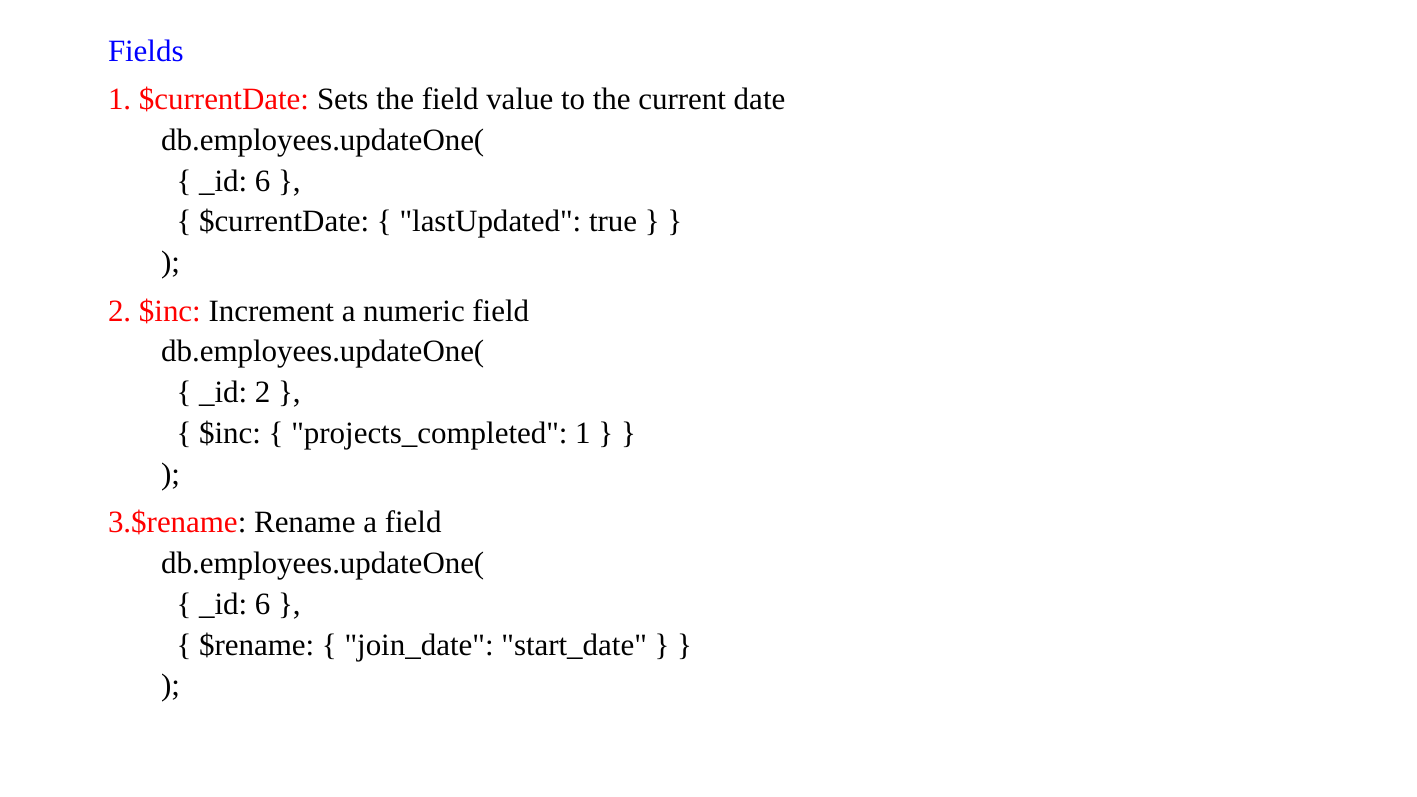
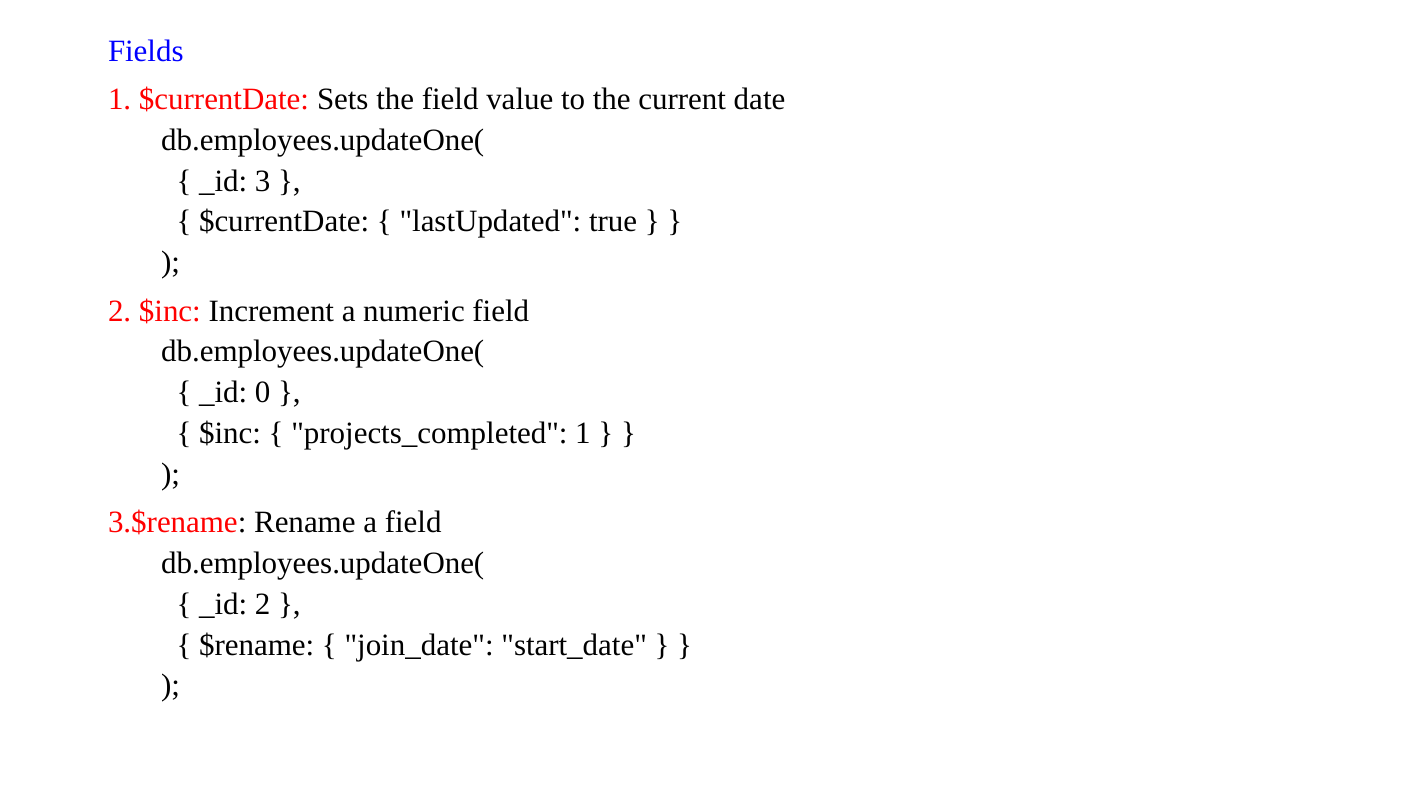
6 at (263, 181): 6 -> 3
_id 2: 2 -> 0
6 at (263, 604): 6 -> 2
